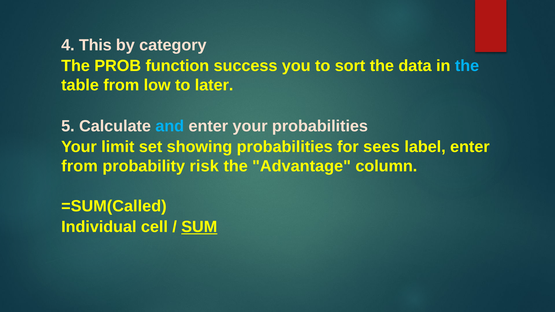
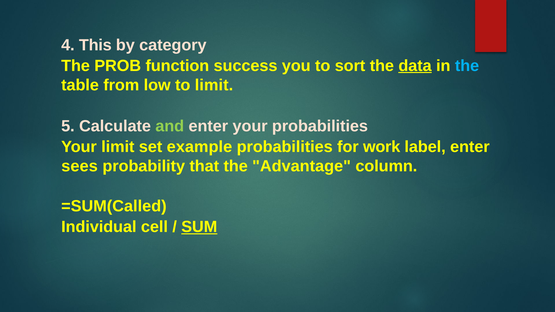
data underline: none -> present
to later: later -> limit
and colour: light blue -> light green
showing: showing -> example
sees: sees -> work
from at (80, 166): from -> sees
risk: risk -> that
